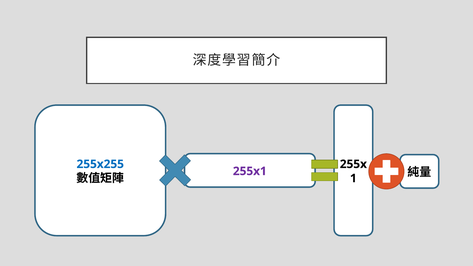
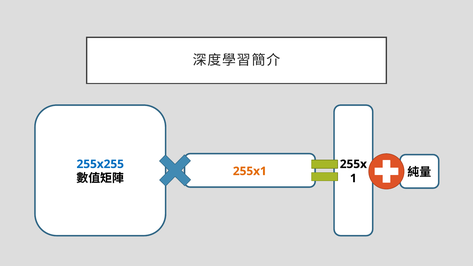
255x1 colour: purple -> orange
